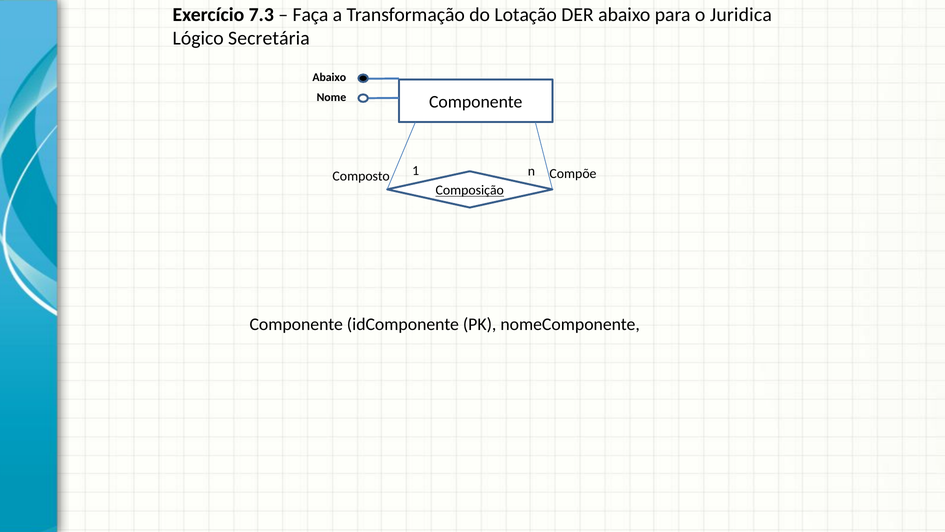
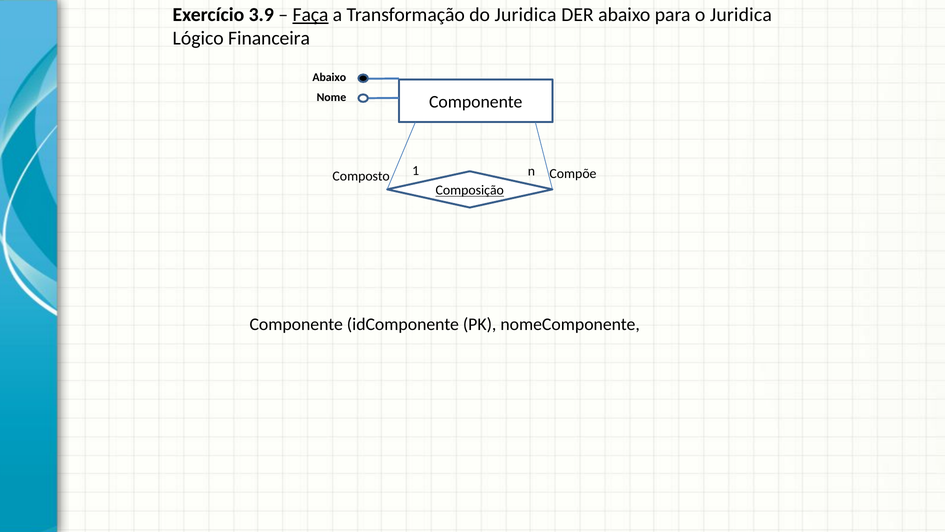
7.3: 7.3 -> 3.9
Faça underline: none -> present
do Lotação: Lotação -> Juridica
Secretária: Secretária -> Financeira
